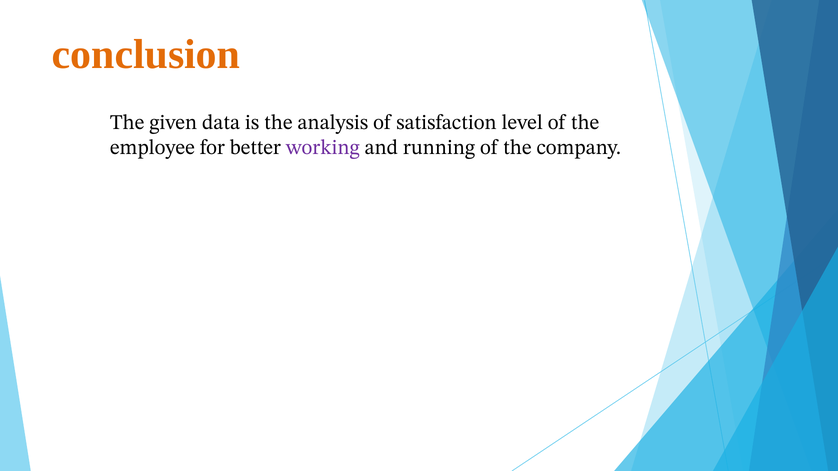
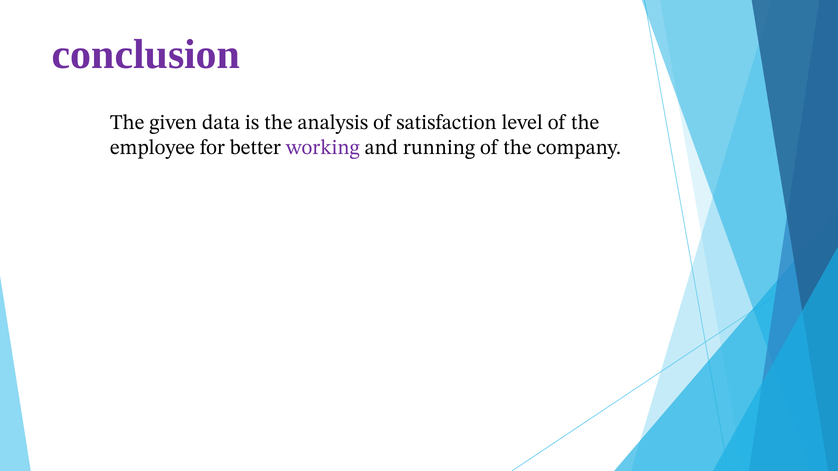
conclusion colour: orange -> purple
